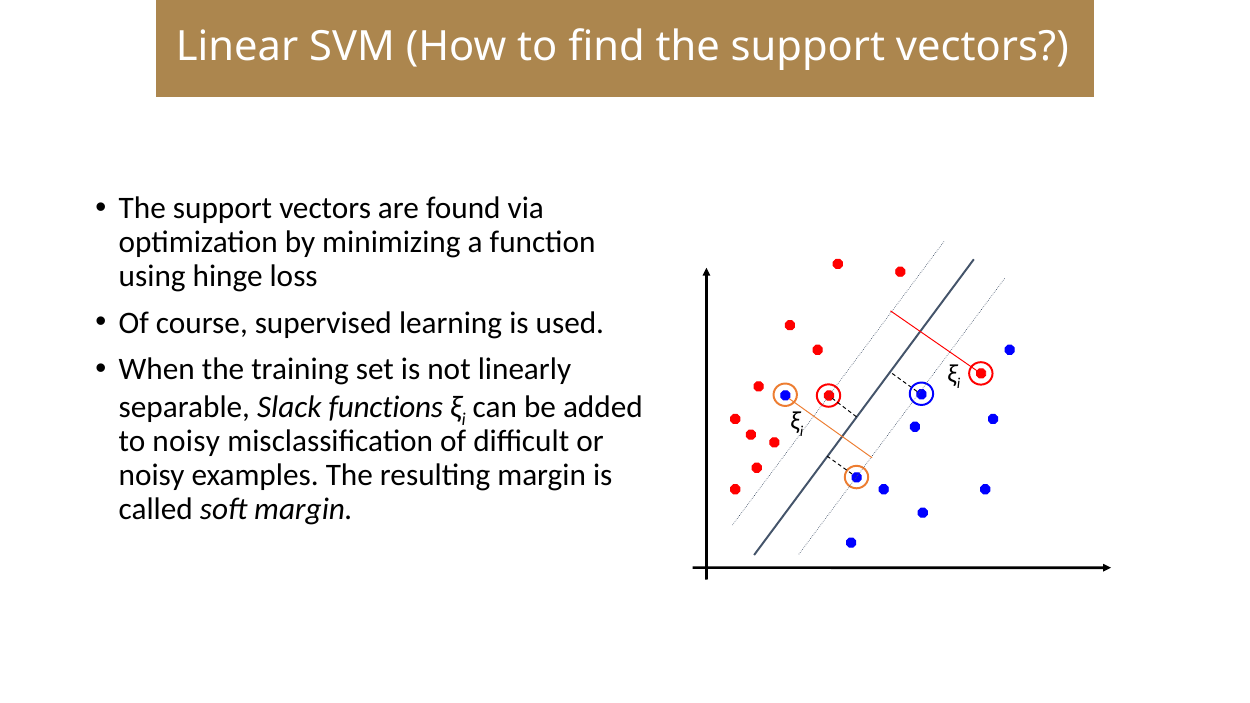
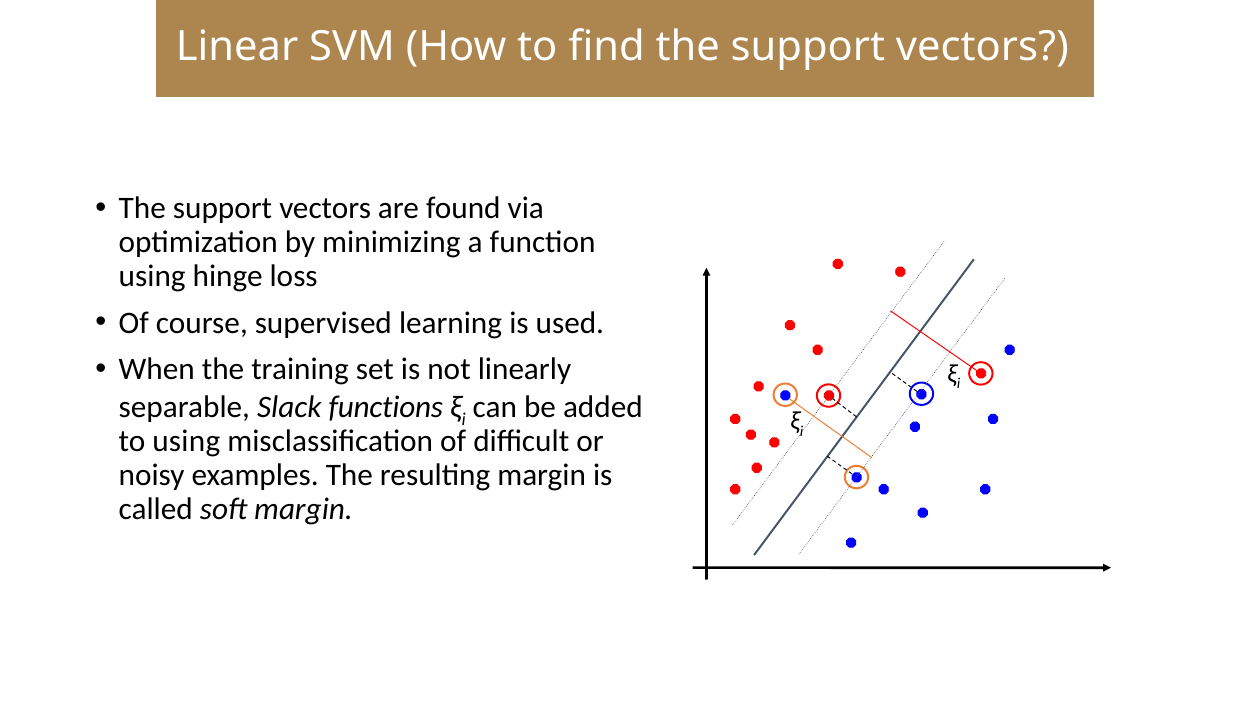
to noisy: noisy -> using
